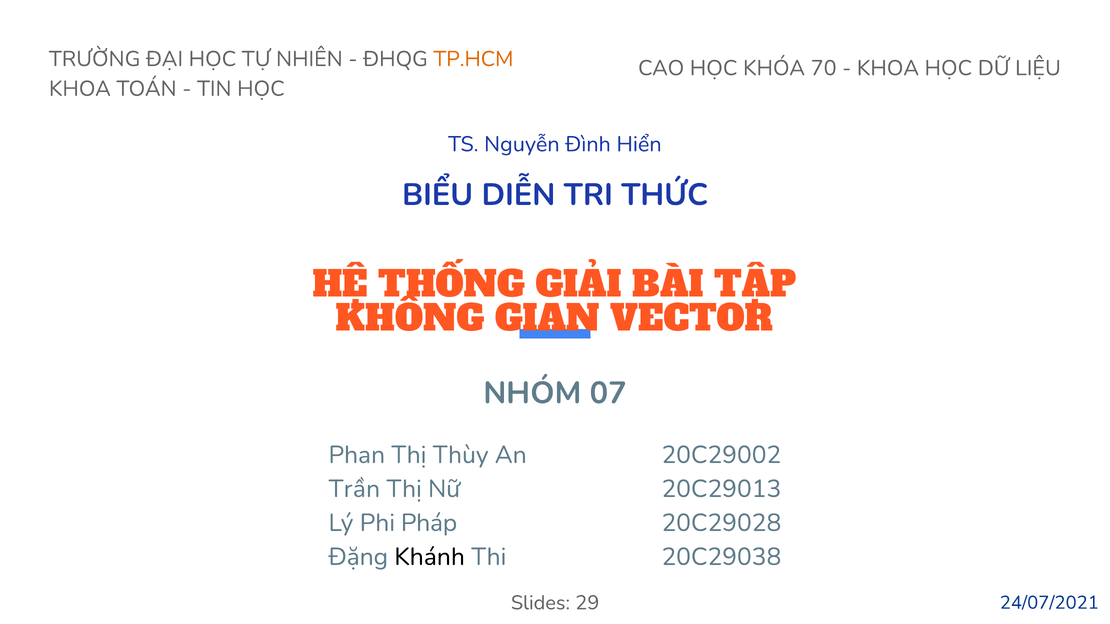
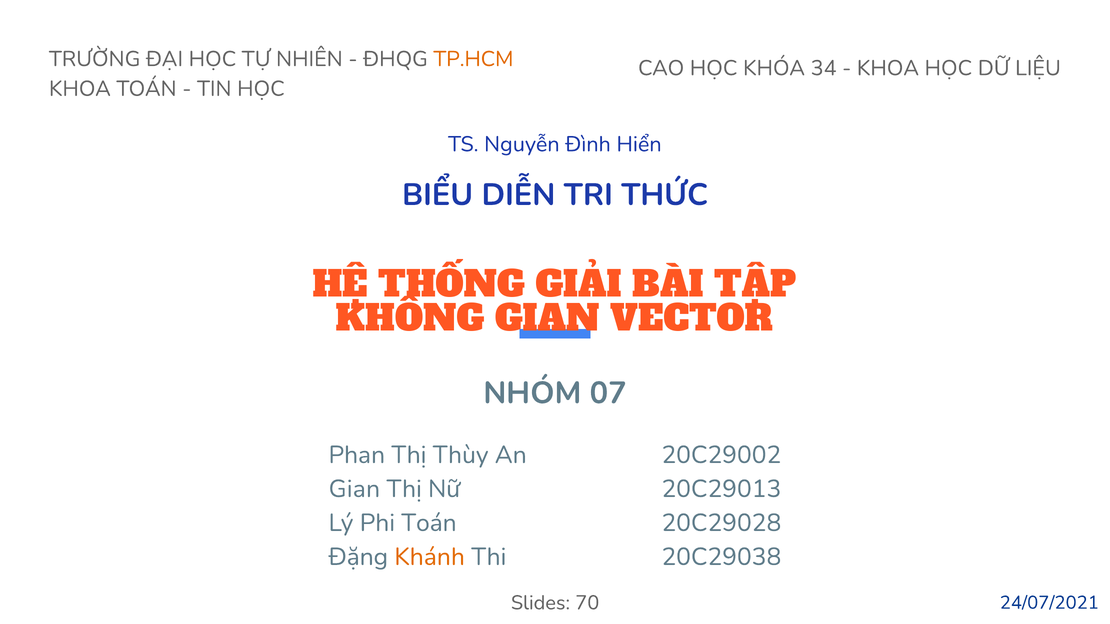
70: 70 -> 34
Trần at (354, 489): Trần -> Gian
Phi Pháp: Pháp -> Toán
Khánh colour: black -> orange
29: 29 -> 70
